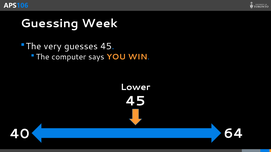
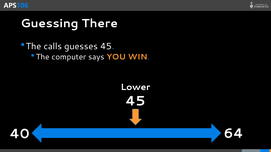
Week: Week -> There
very: very -> calls
